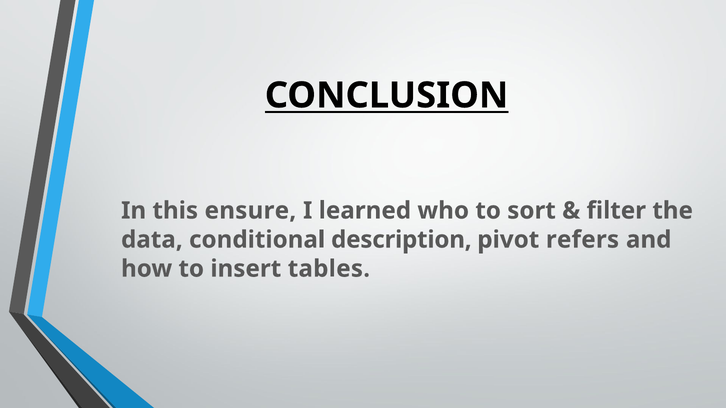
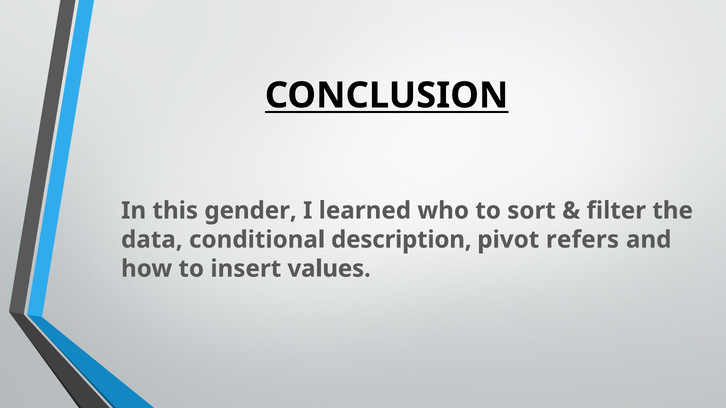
ensure: ensure -> gender
tables: tables -> values
